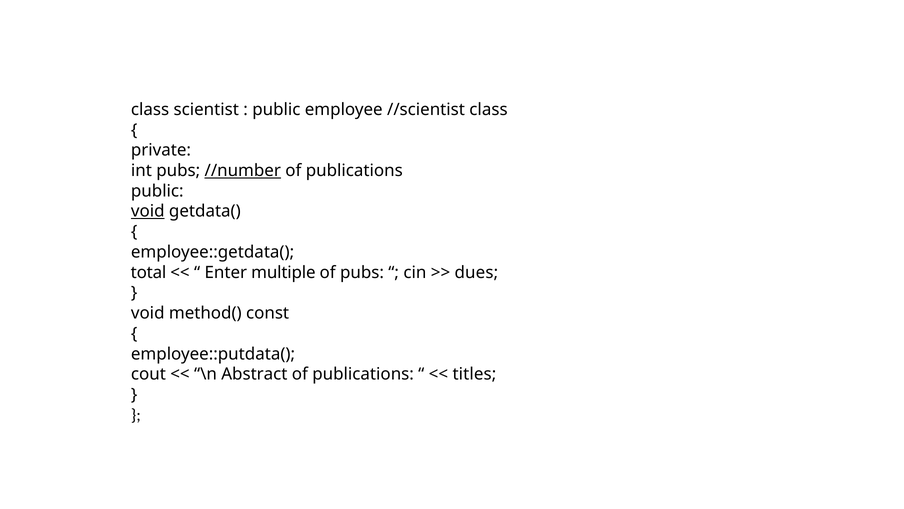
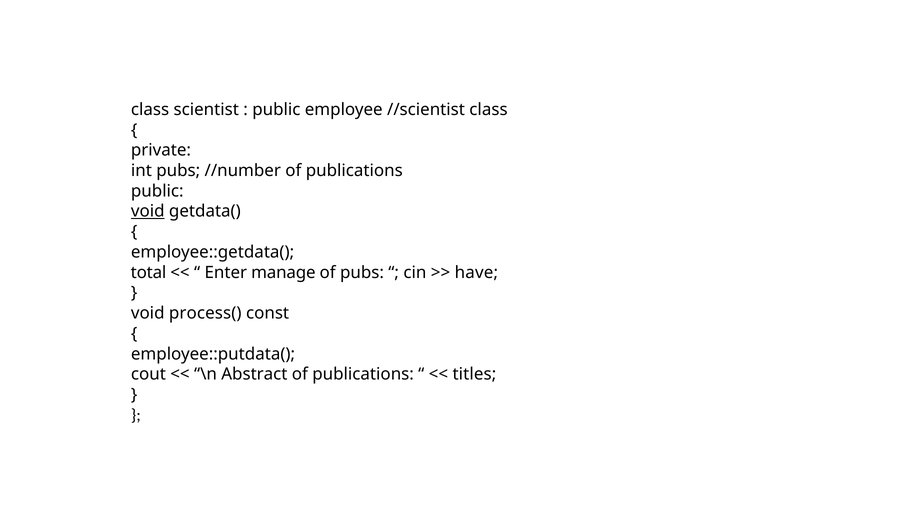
//number underline: present -> none
multiple: multiple -> manage
dues: dues -> have
method(: method( -> process(
